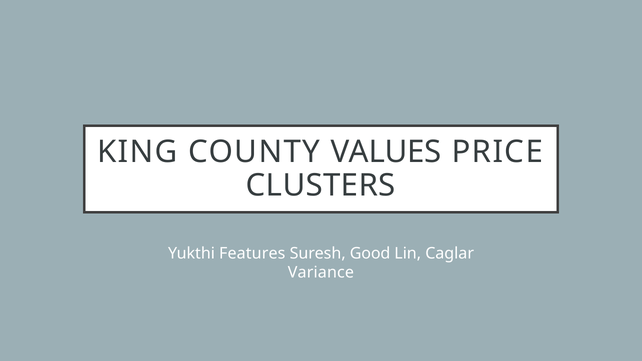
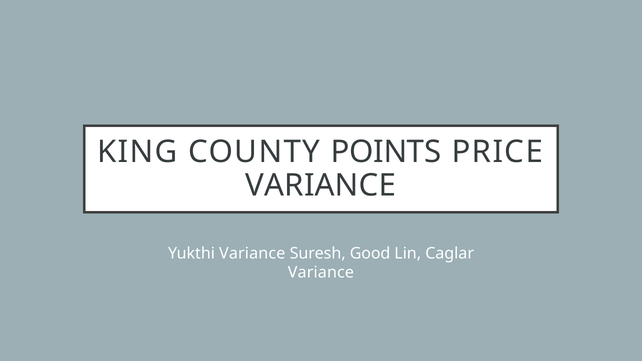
VALUES: VALUES -> POINTS
CLUSTERS at (321, 186): CLUSTERS -> VARIANCE
Yukthi Features: Features -> Variance
